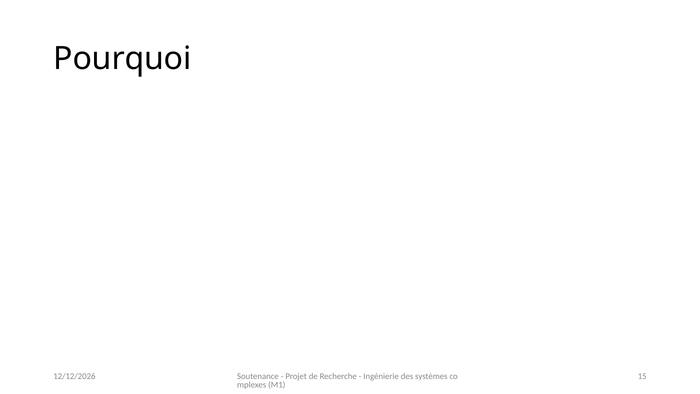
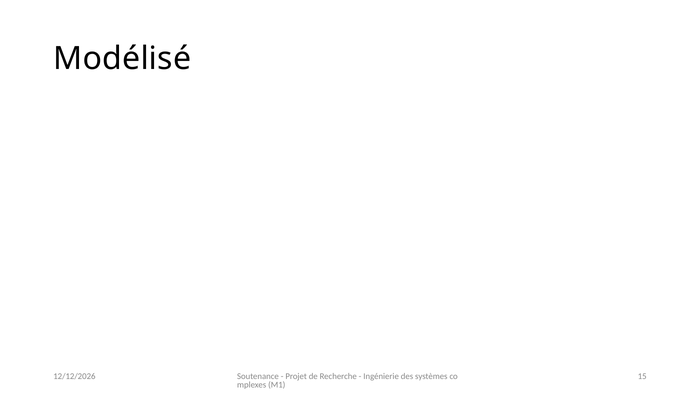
Pourquoi: Pourquoi -> Modélisé
